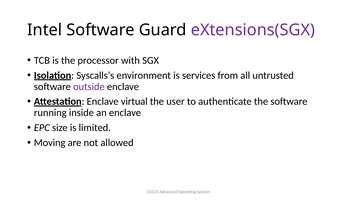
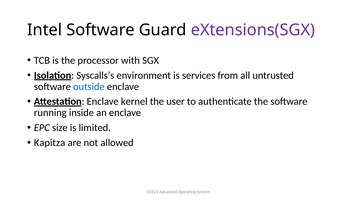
outside colour: purple -> blue
virtual: virtual -> kernel
Moving: Moving -> Kapitza
